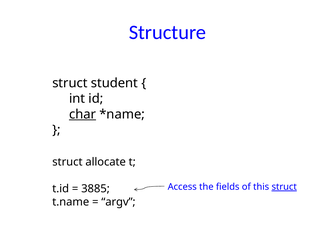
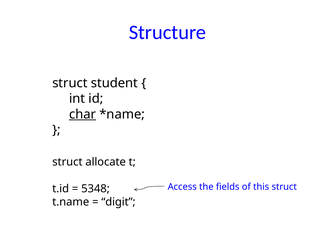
struct at (284, 187) underline: present -> none
3885: 3885 -> 5348
argv: argv -> digit
